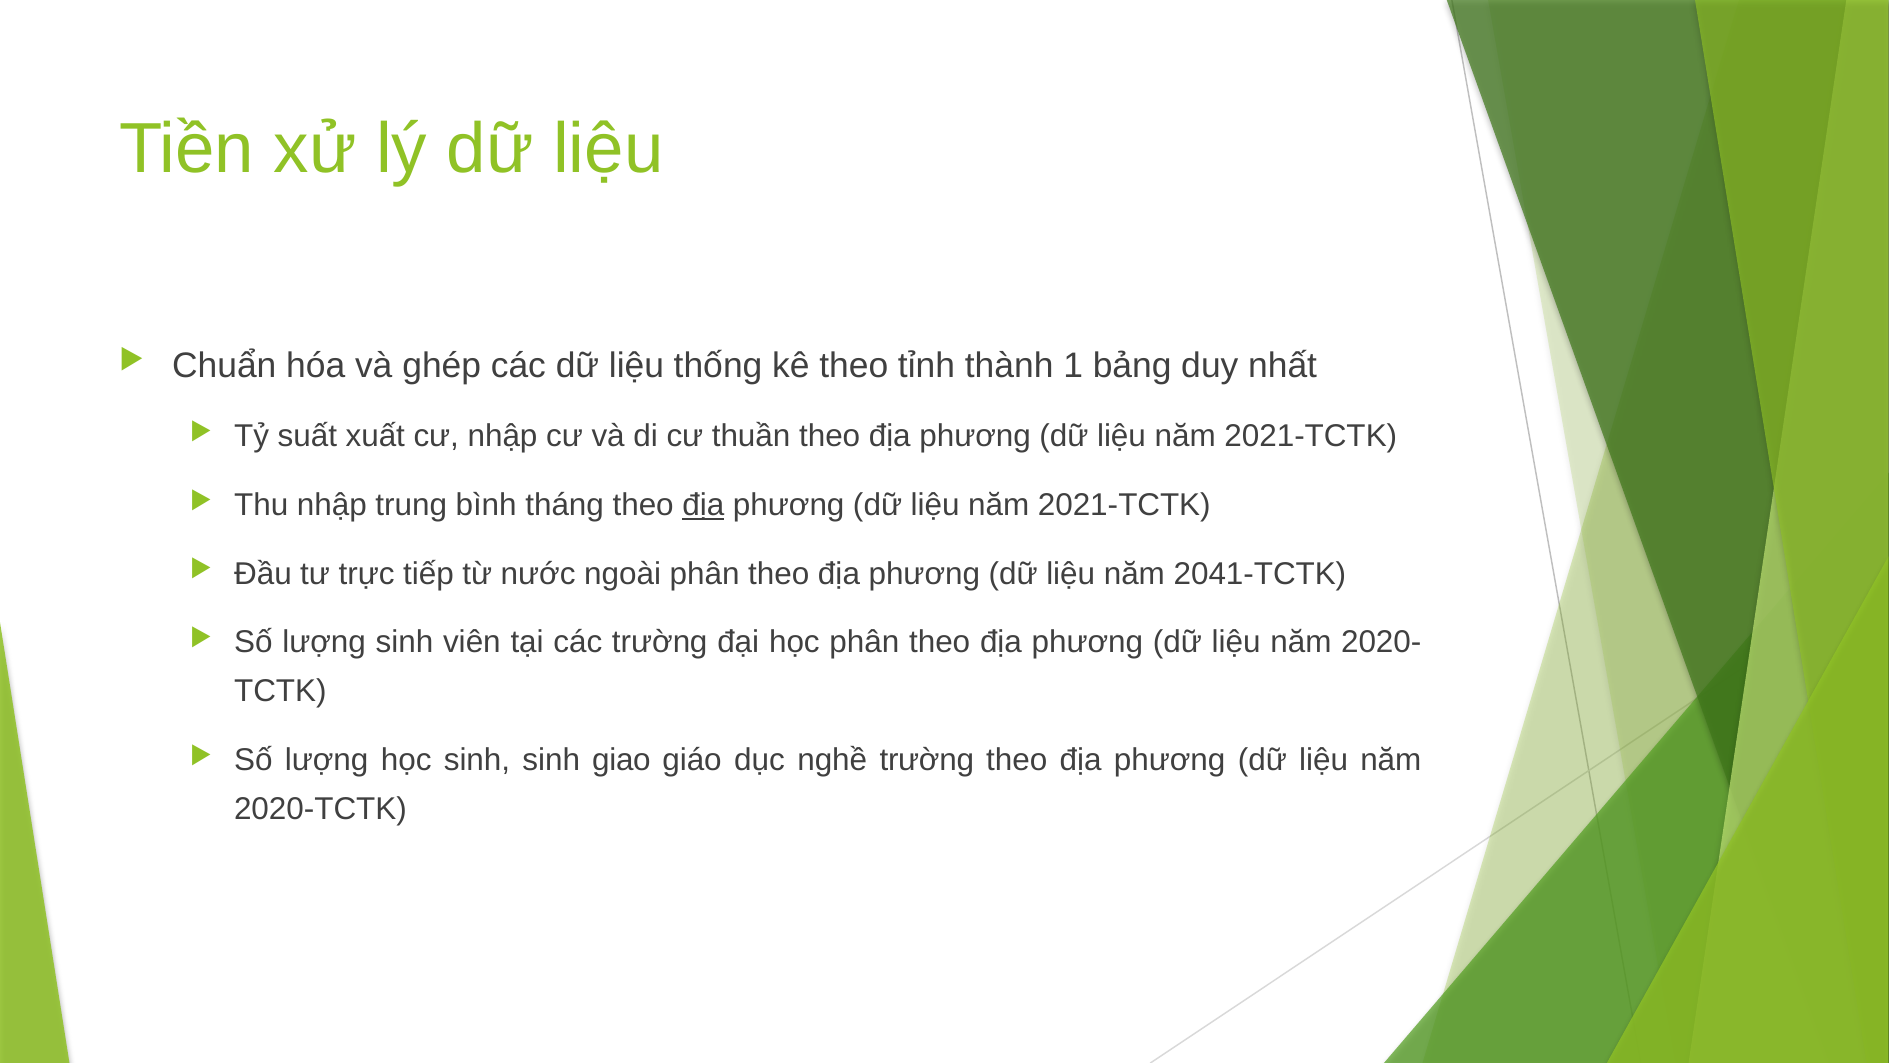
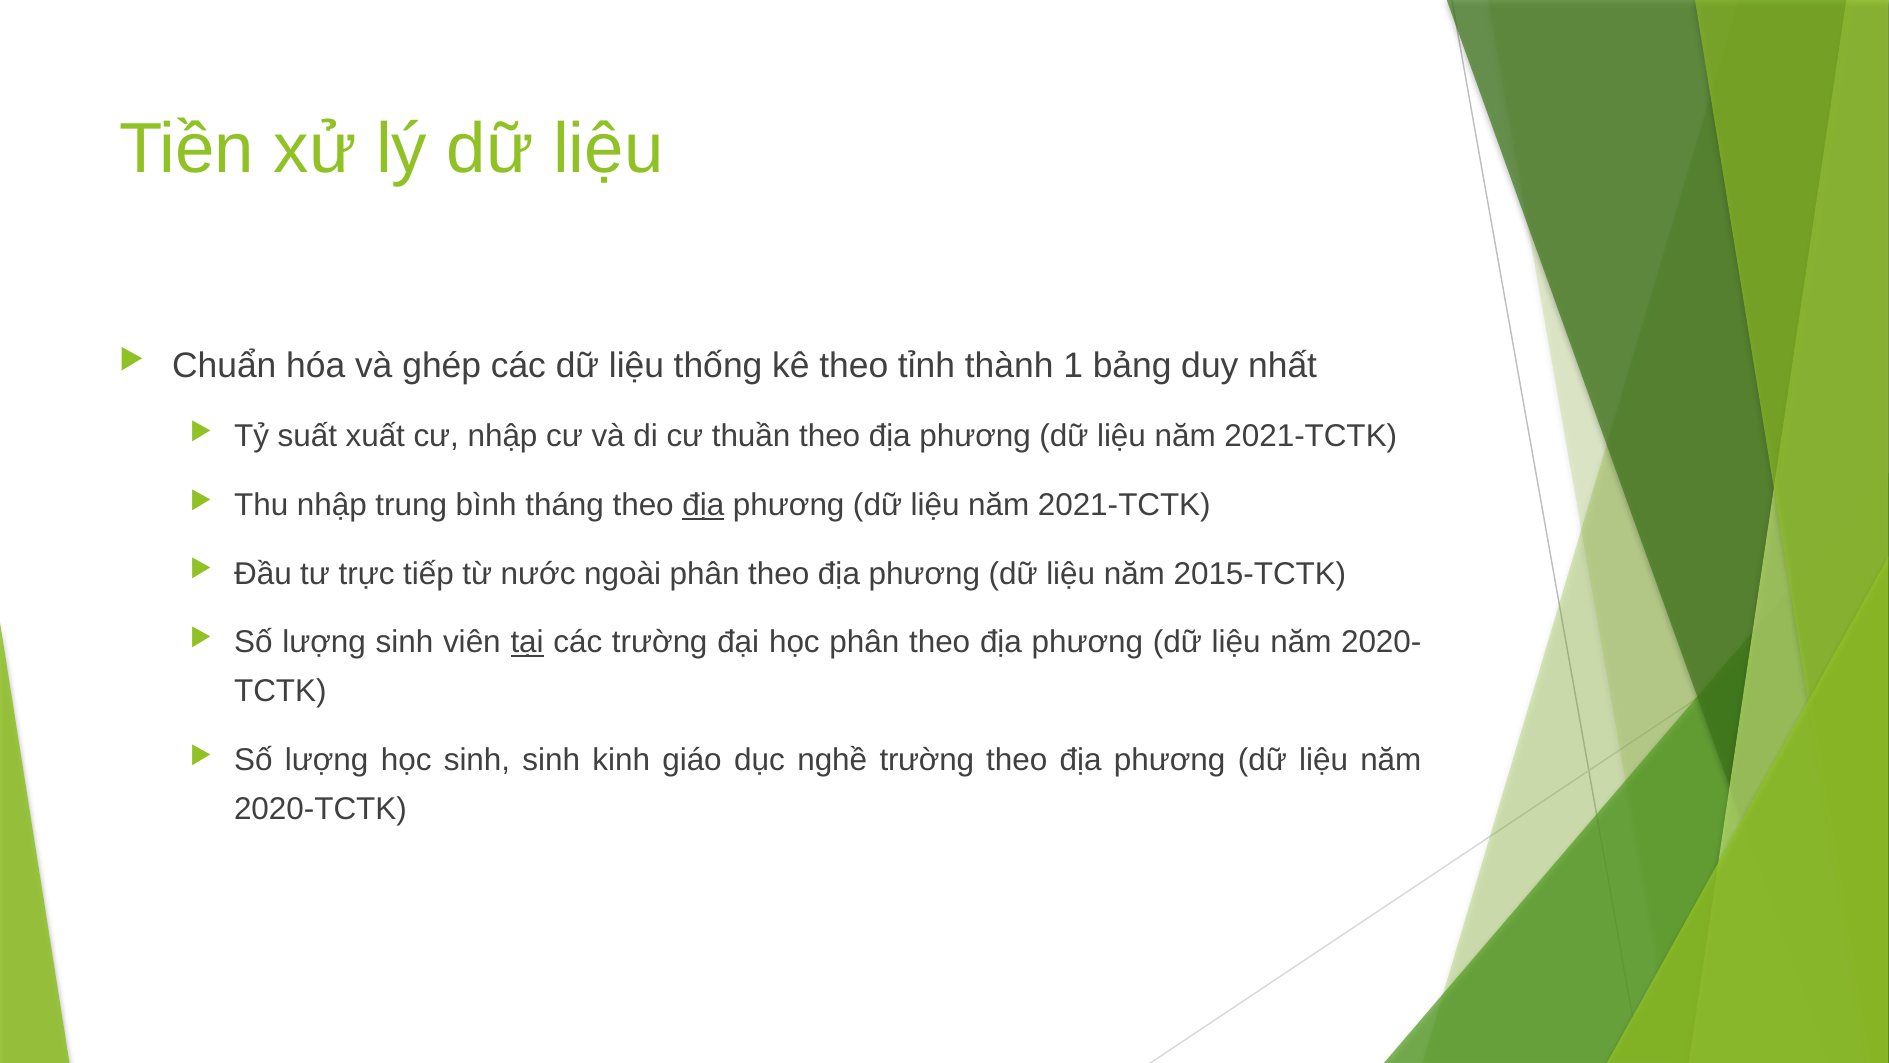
2041-TCTK: 2041-TCTK -> 2015-TCTK
tại underline: none -> present
giao: giao -> kinh
